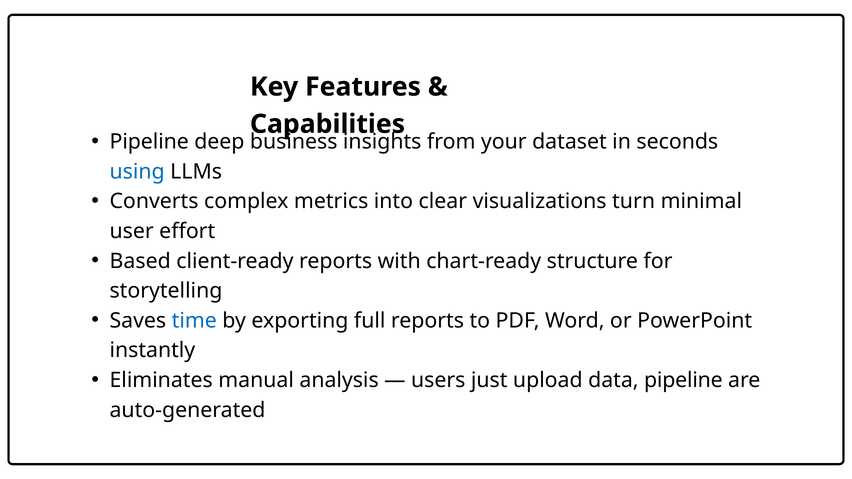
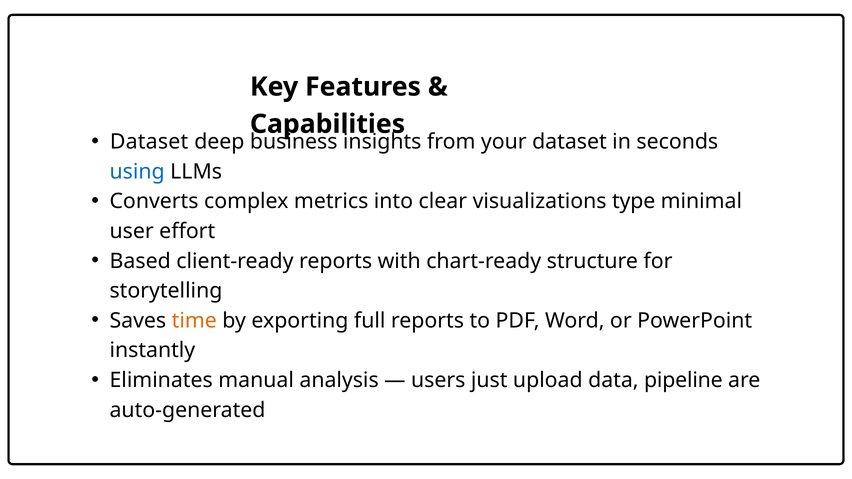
Pipeline at (149, 142): Pipeline -> Dataset
turn: turn -> type
time colour: blue -> orange
